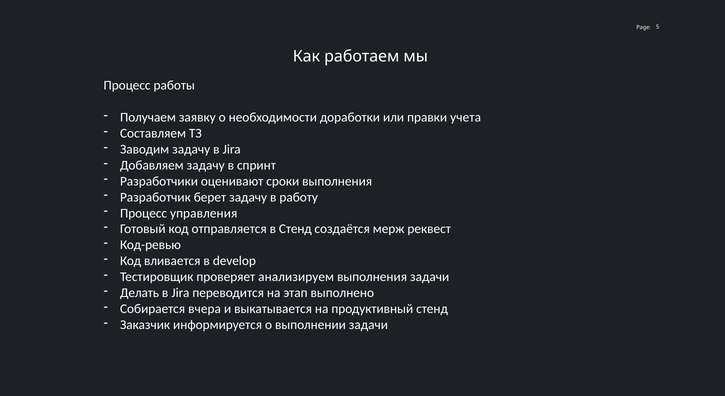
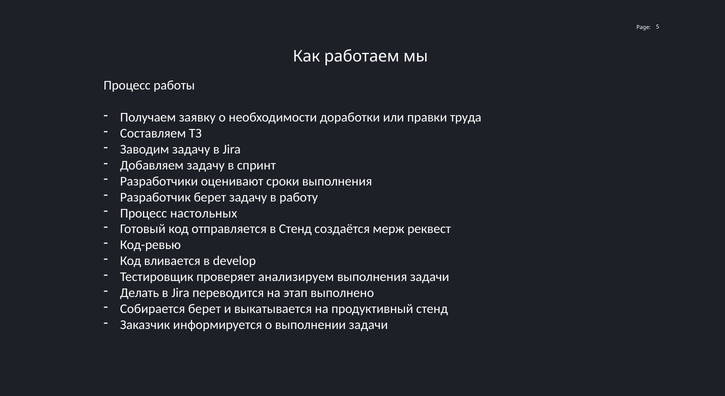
учета: учета -> труда
управления: управления -> настольных
Собирается вчера: вчера -> берет
